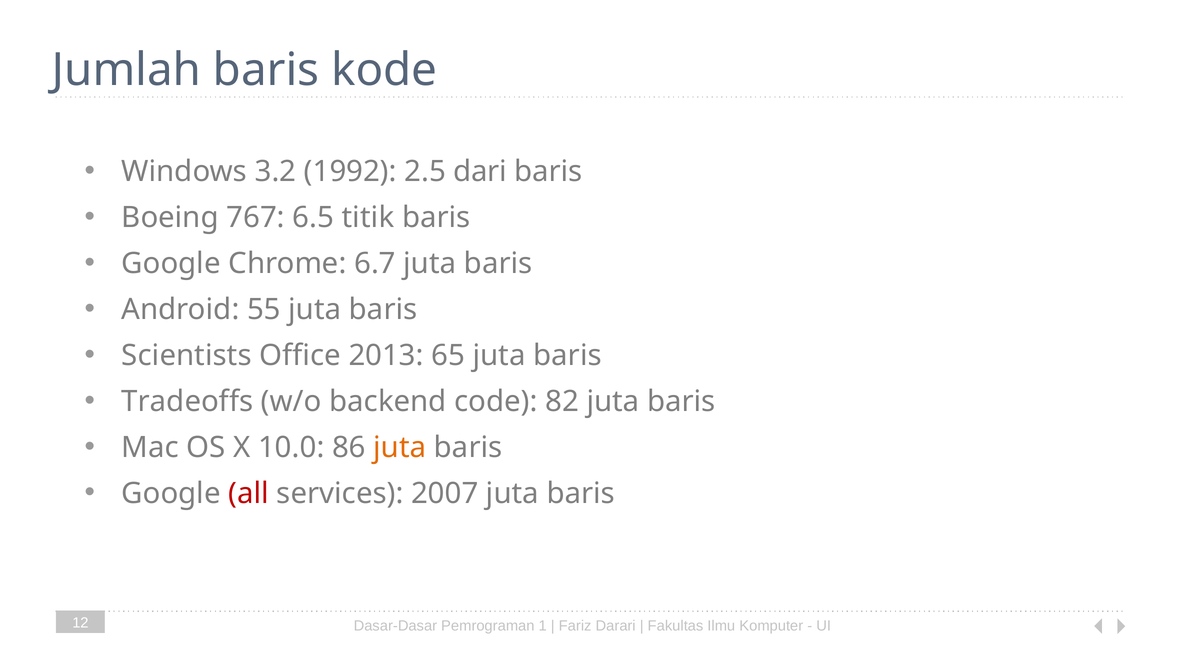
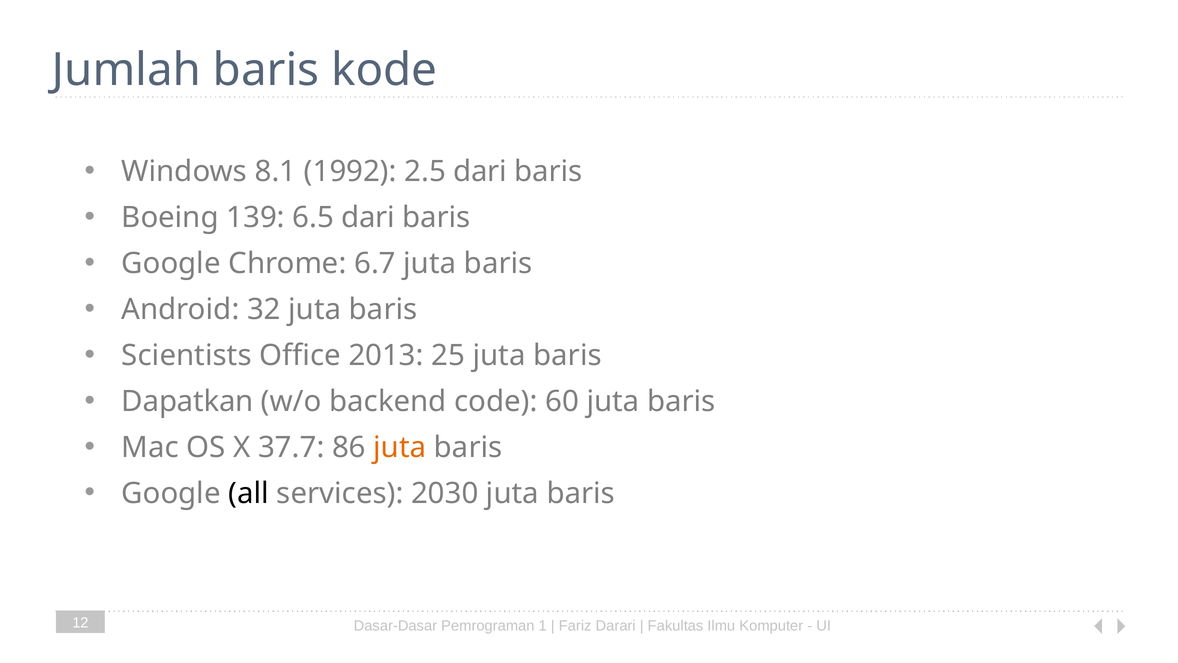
3.2: 3.2 -> 8.1
767: 767 -> 139
6.5 titik: titik -> dari
55: 55 -> 32
65: 65 -> 25
Tradeoffs: Tradeoffs -> Dapatkan
82: 82 -> 60
10.0: 10.0 -> 37.7
all colour: red -> black
2007: 2007 -> 2030
